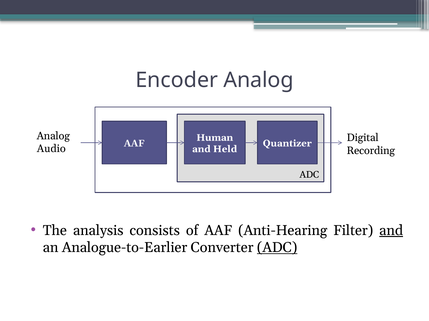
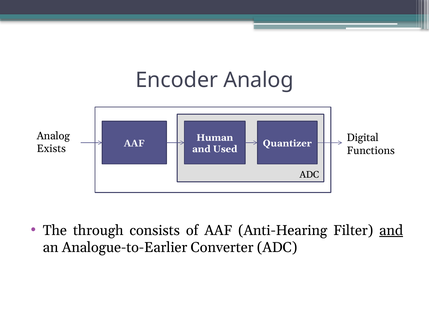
Held: Held -> Used
Audio: Audio -> Exists
Recording: Recording -> Functions
analysis: analysis -> through
ADC at (277, 248) underline: present -> none
